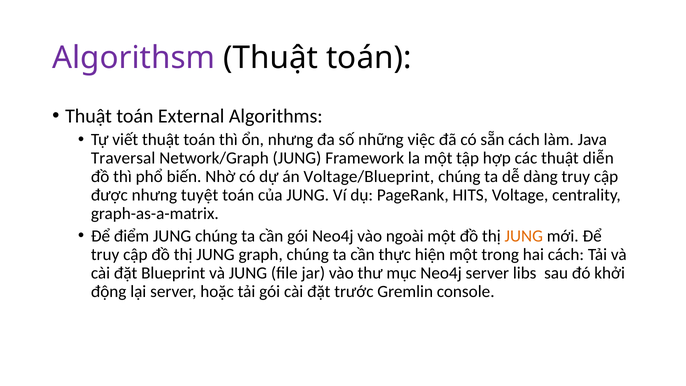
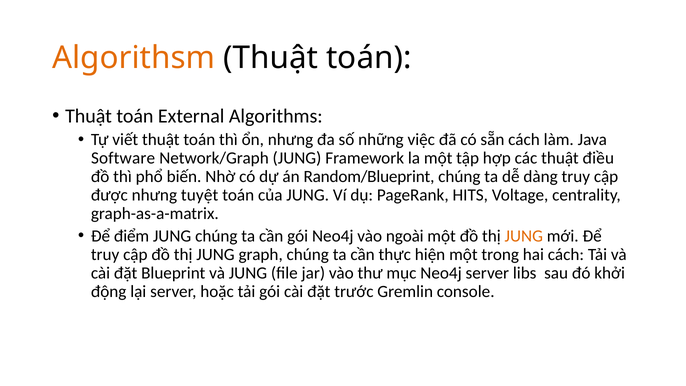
Algorithsm colour: purple -> orange
Traversal: Traversal -> Software
diễn: diễn -> điều
Voltage/Blueprint: Voltage/Blueprint -> Random/Blueprint
